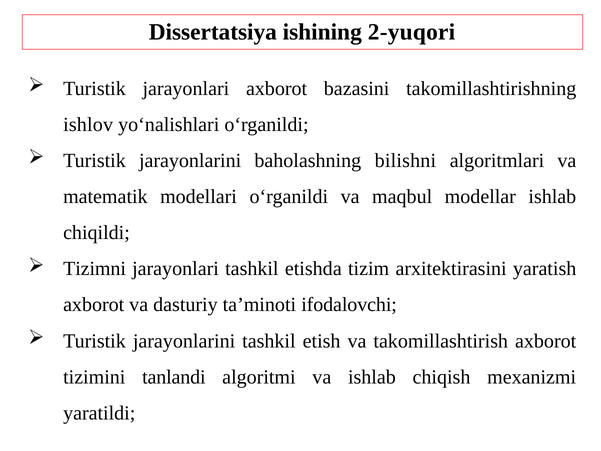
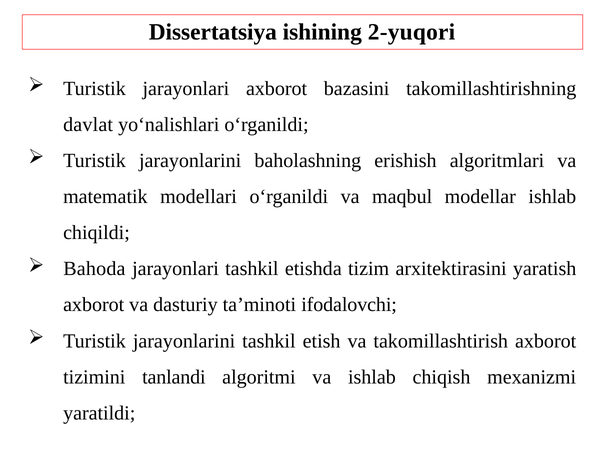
ishlov: ishlov -> davlat
bilishni: bilishni -> erishish
Tizimni: Tizimni -> Bahoda
